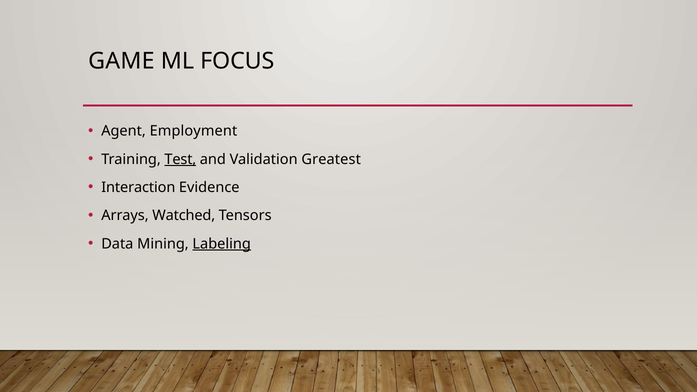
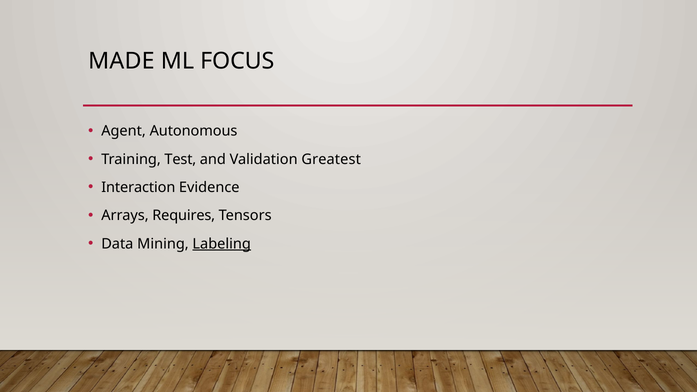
GAME: GAME -> MADE
Employment: Employment -> Autonomous
Test underline: present -> none
Watched: Watched -> Requires
